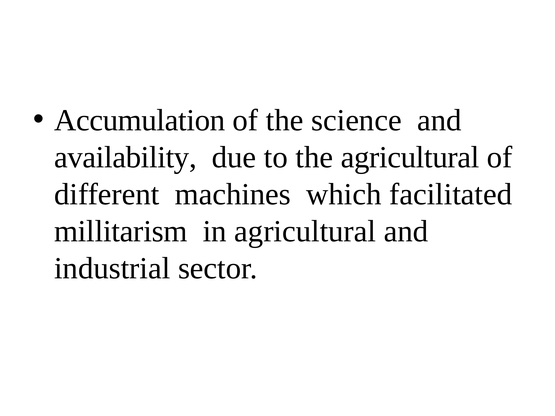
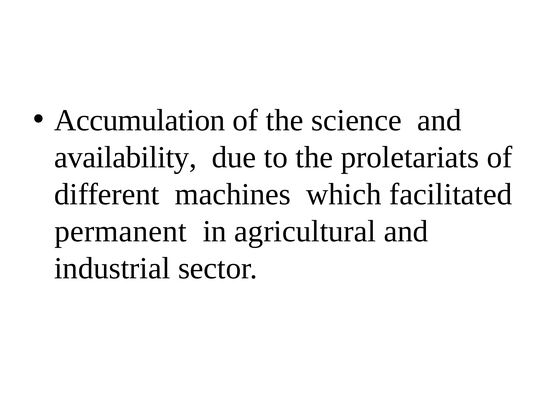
the agricultural: agricultural -> proletariats
millitarism: millitarism -> permanent
